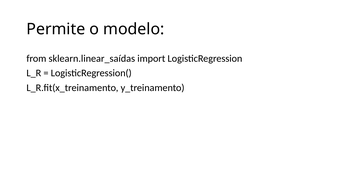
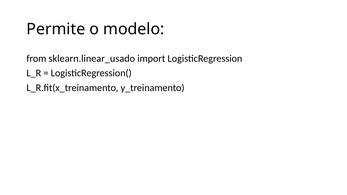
sklearn.linear_saídas: sklearn.linear_saídas -> sklearn.linear_usado
